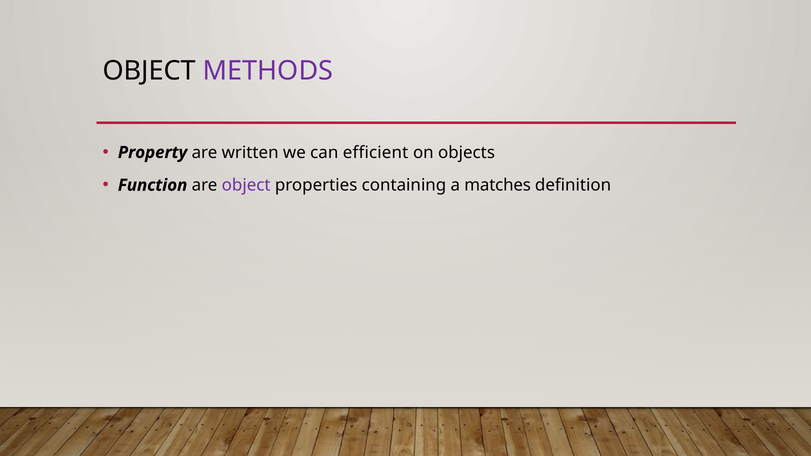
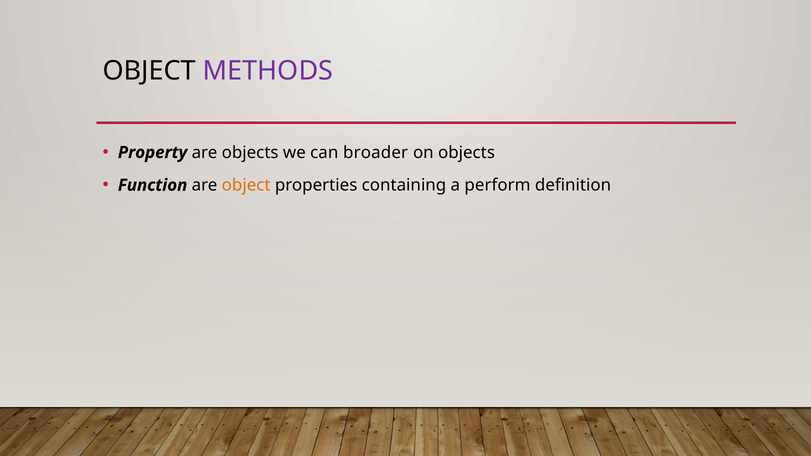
are written: written -> objects
efficient: efficient -> broader
object at (246, 185) colour: purple -> orange
matches: matches -> perform
